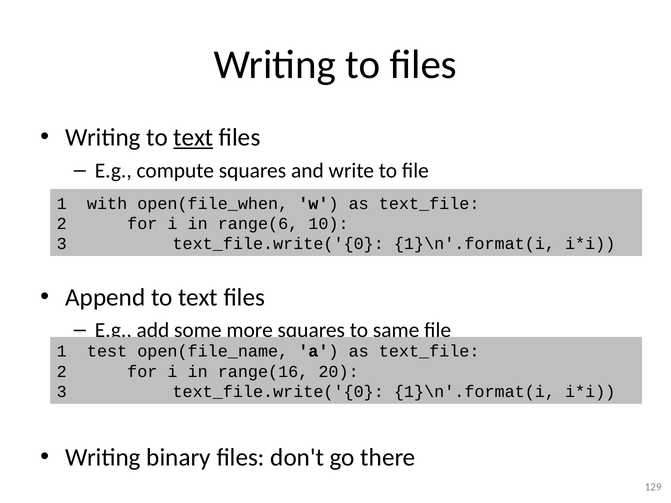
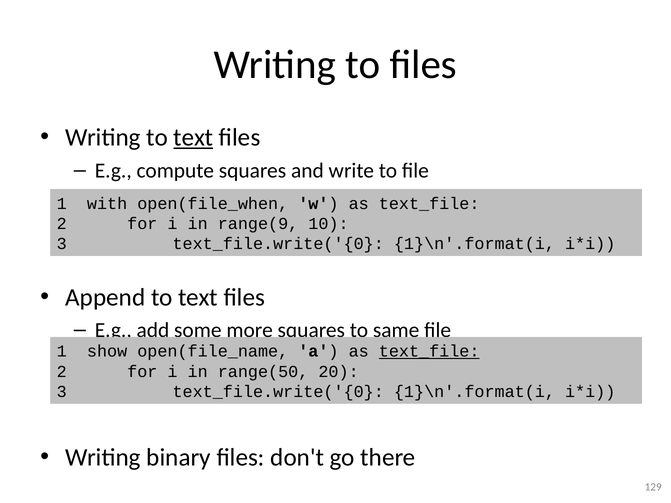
range(6: range(6 -> range(9
test: test -> show
text_file at (429, 352) underline: none -> present
range(16: range(16 -> range(50
